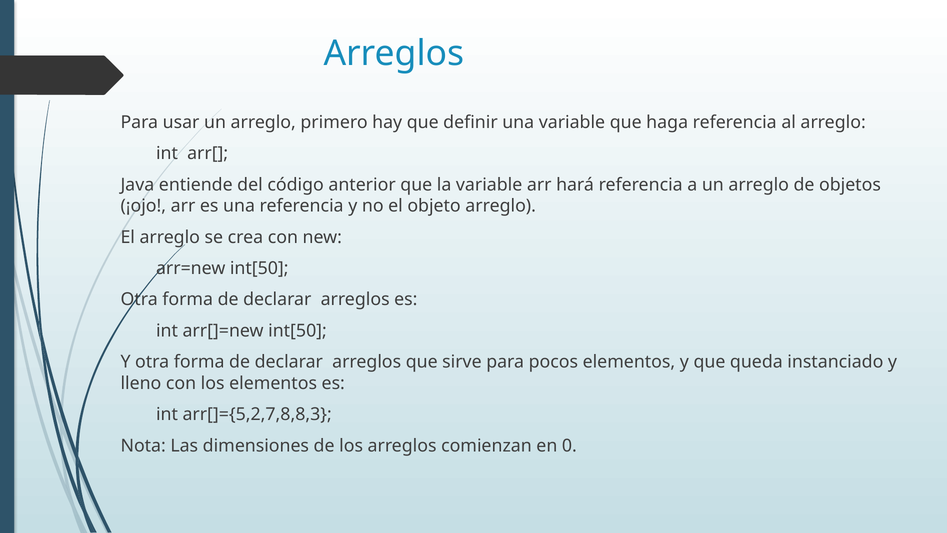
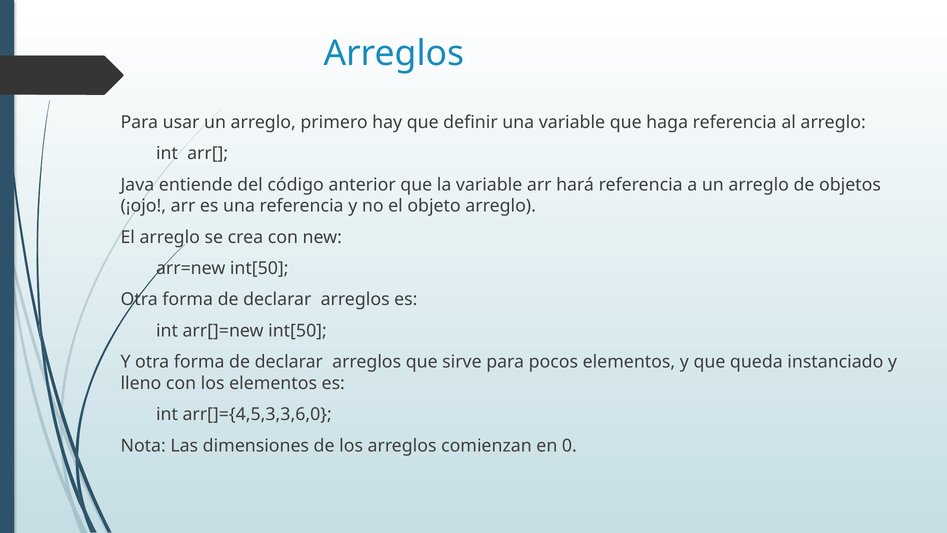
arr[]={5,2,7,8,8,3: arr[]={5,2,7,8,8,3 -> arr[]={4,5,3,3,6,0
